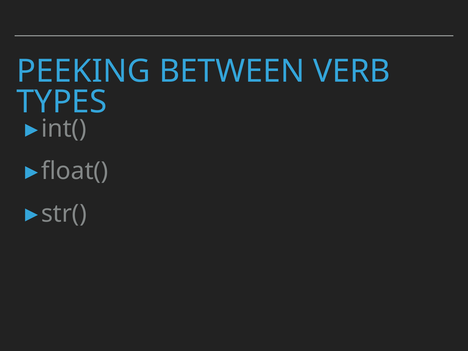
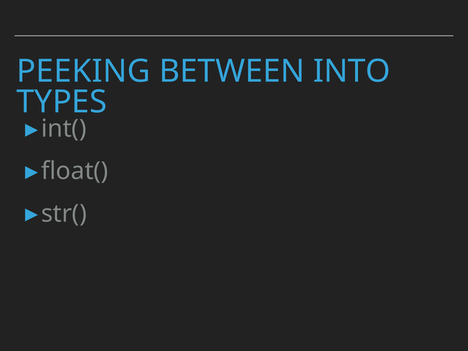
VERB: VERB -> INTO
